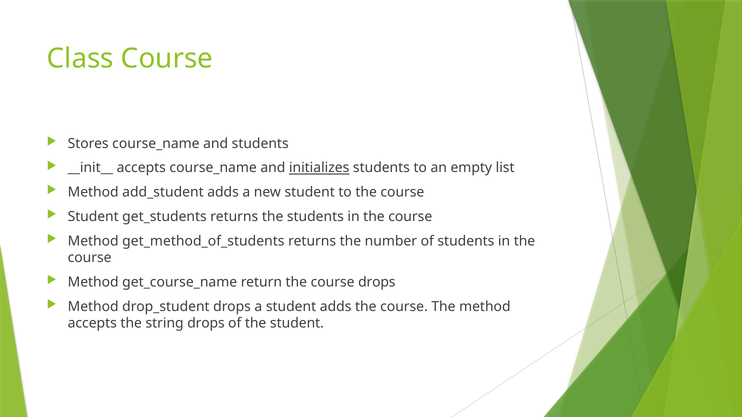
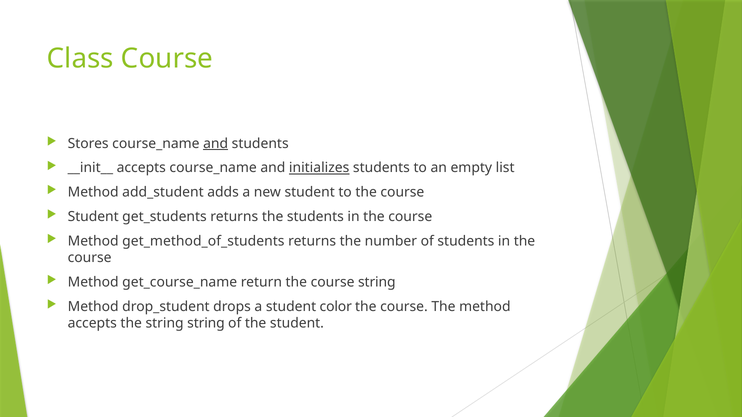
and at (216, 144) underline: none -> present
course drops: drops -> string
student adds: adds -> color
string drops: drops -> string
